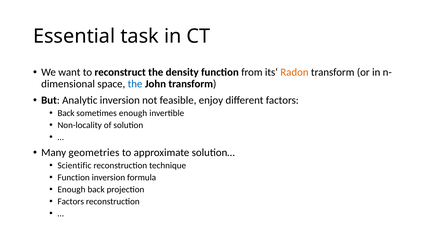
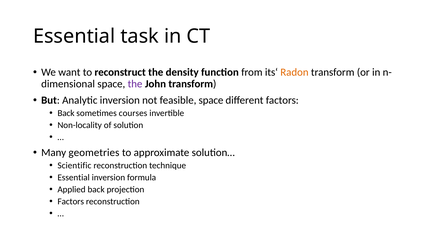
the at (135, 84) colour: blue -> purple
feasible enjoy: enjoy -> space
sometimes enough: enough -> courses
Function at (74, 178): Function -> Essential
Enough at (71, 190): Enough -> Applied
